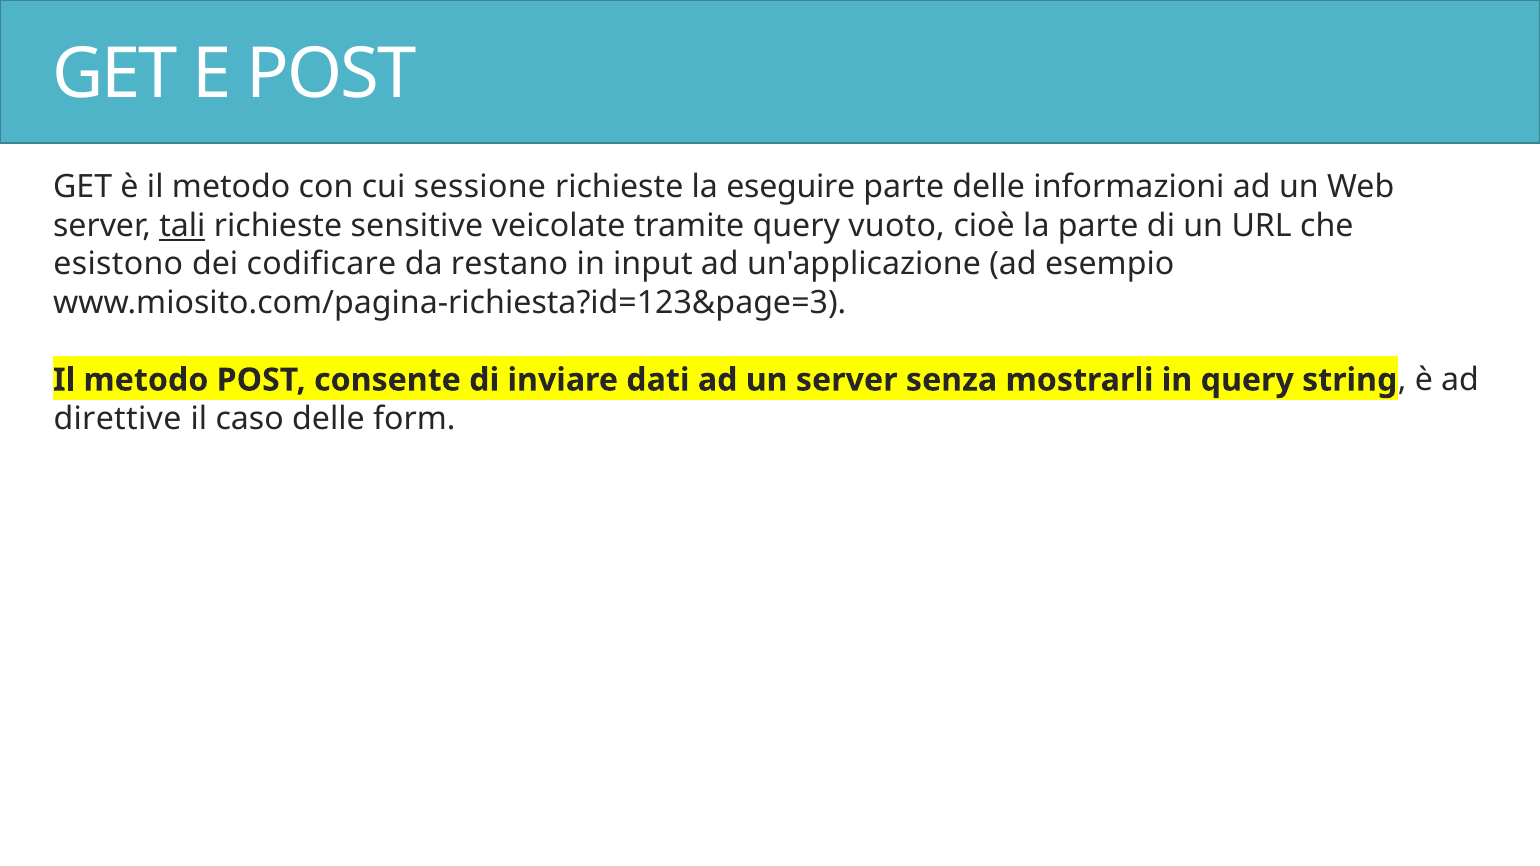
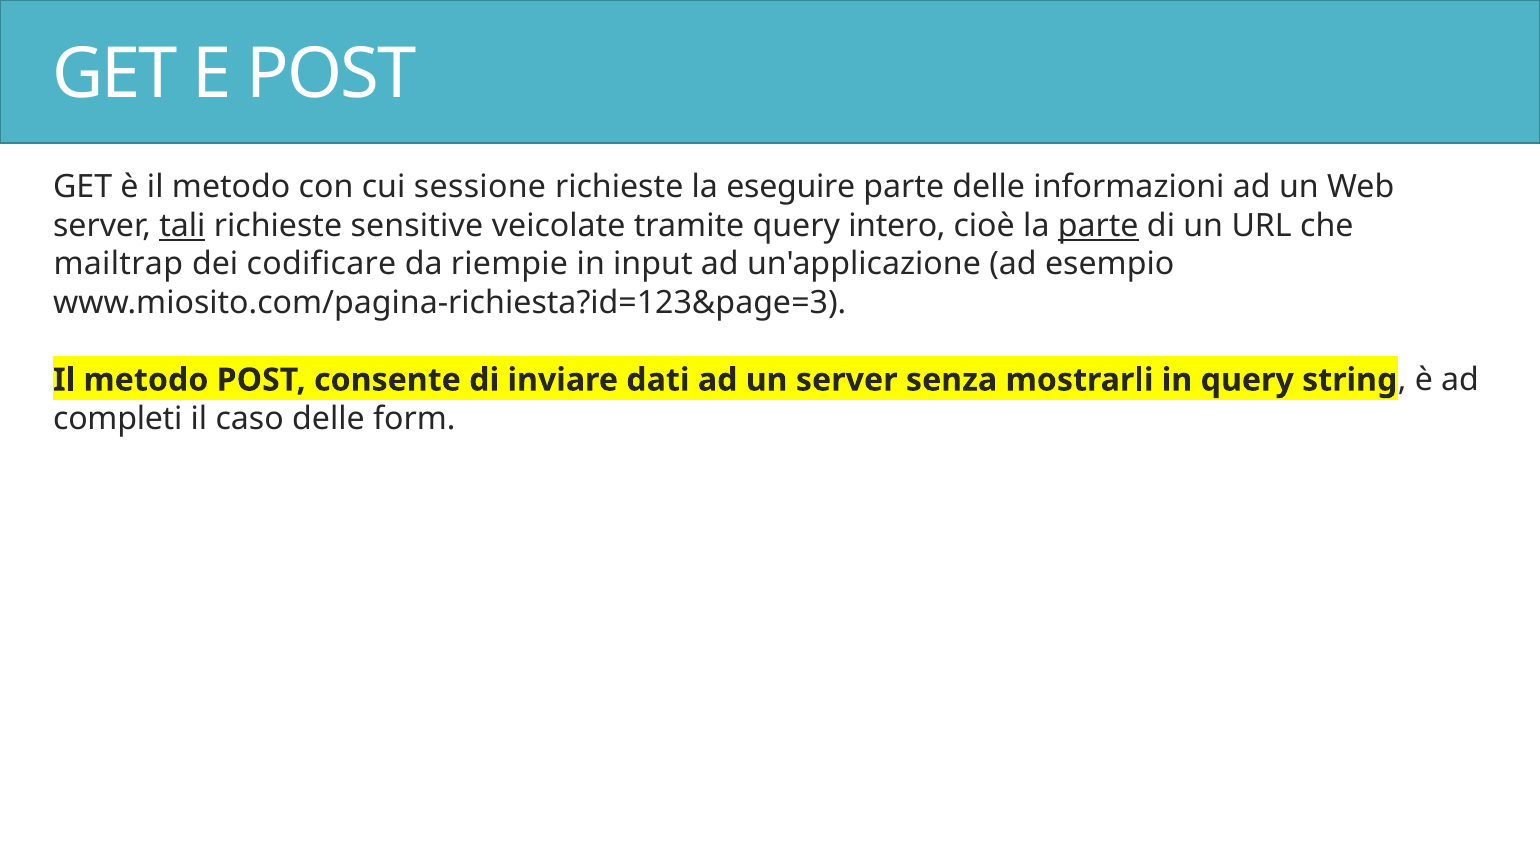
vuoto: vuoto -> intero
parte at (1098, 226) underline: none -> present
esistono: esistono -> mailtrap
restano: restano -> riempie
direttive: direttive -> completi
